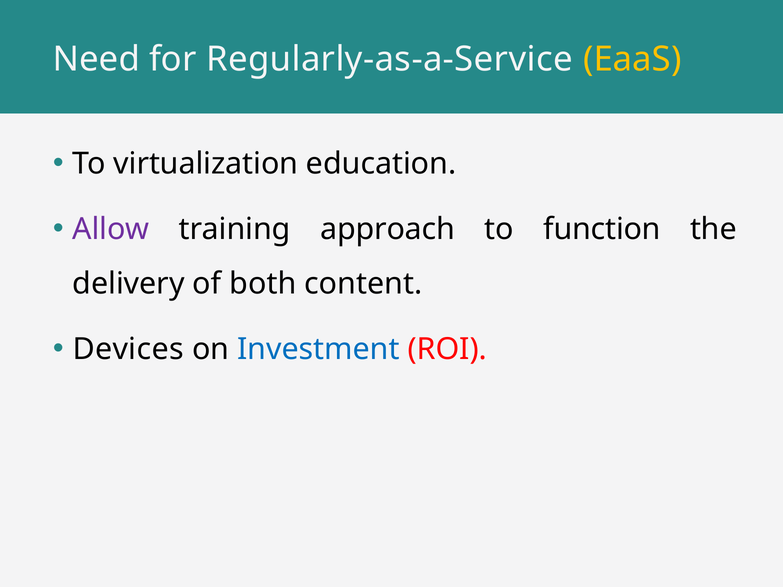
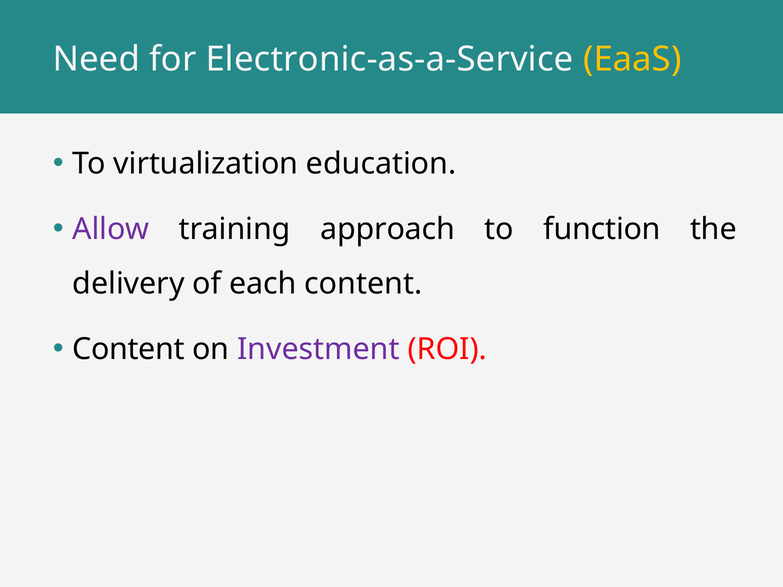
Regularly-as-a-Service: Regularly-as-a-Service -> Electronic-as-a-Service
both: both -> each
Devices at (128, 350): Devices -> Content
Investment colour: blue -> purple
